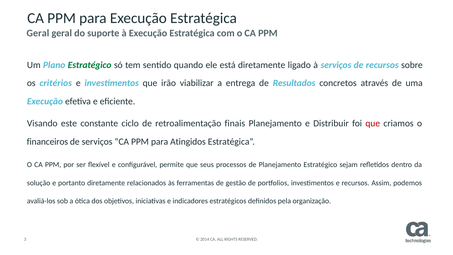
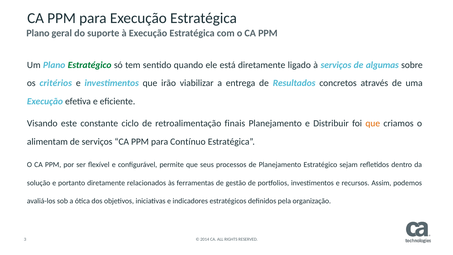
Geral at (38, 33): Geral -> Plano
de recursos: recursos -> algumas
que at (373, 124) colour: red -> orange
financeiros: financeiros -> alimentam
Atingidos: Atingidos -> Contínuo
